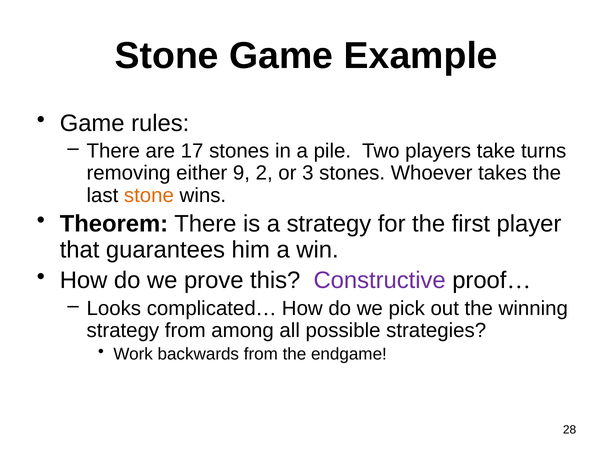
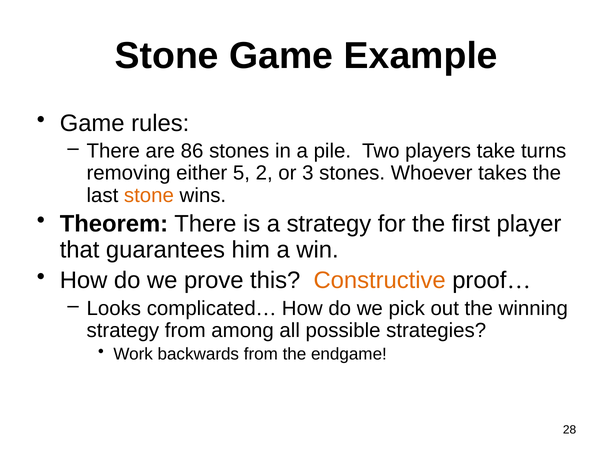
17: 17 -> 86
9: 9 -> 5
Constructive colour: purple -> orange
